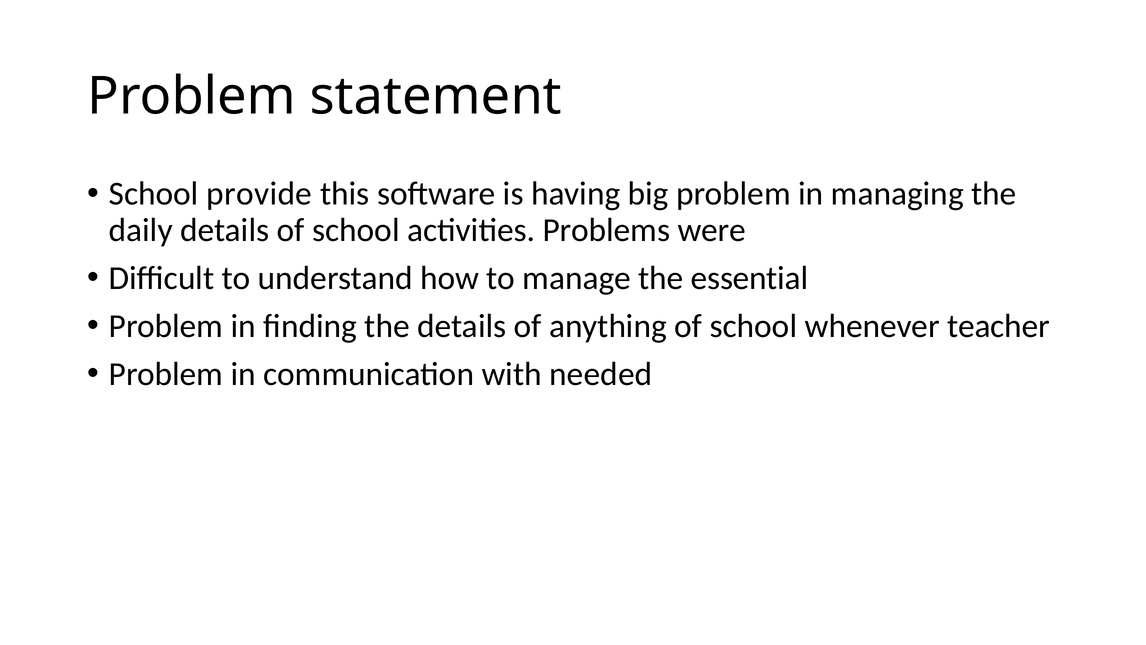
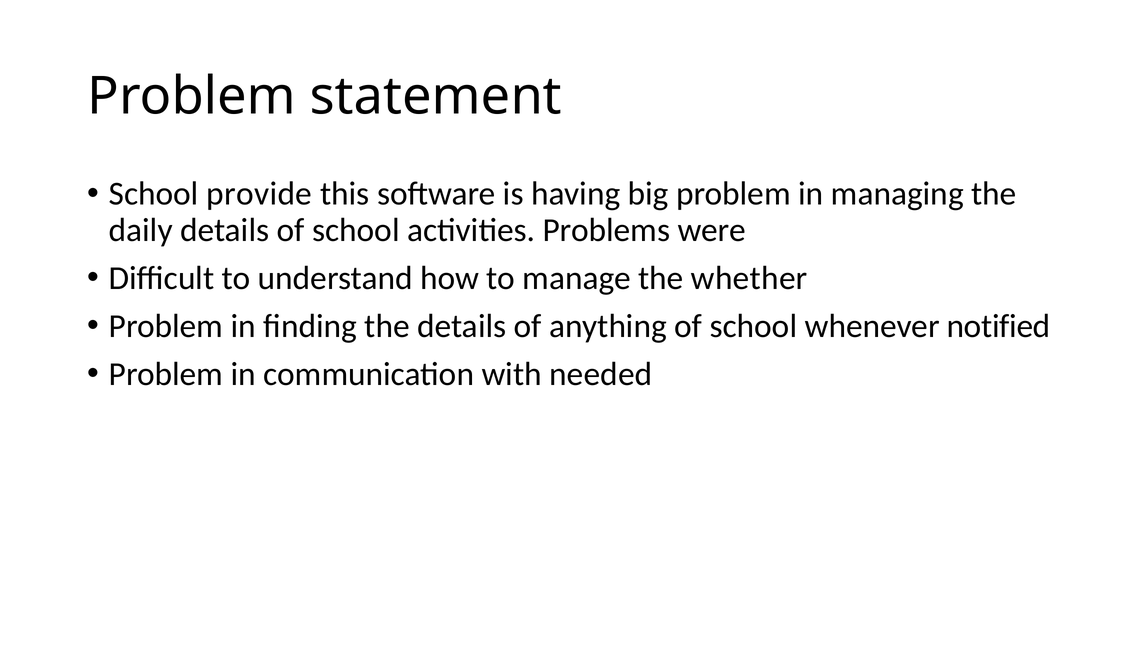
essential: essential -> whether
teacher: teacher -> notified
